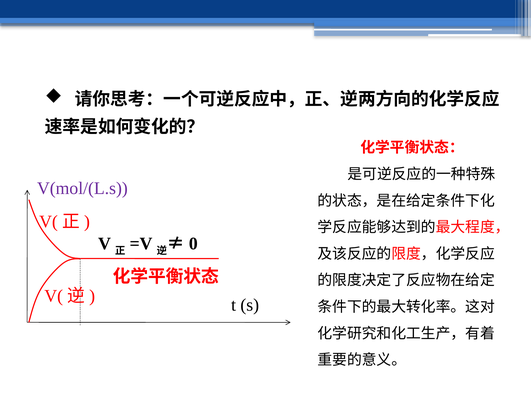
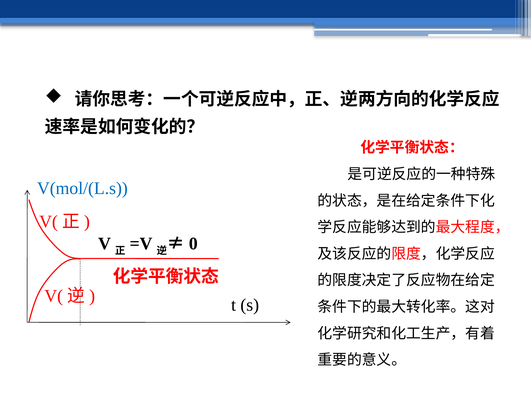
V(mol/(L.s colour: purple -> blue
